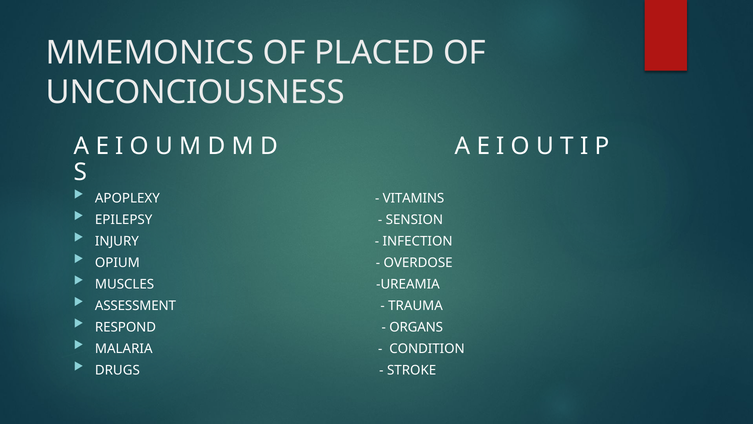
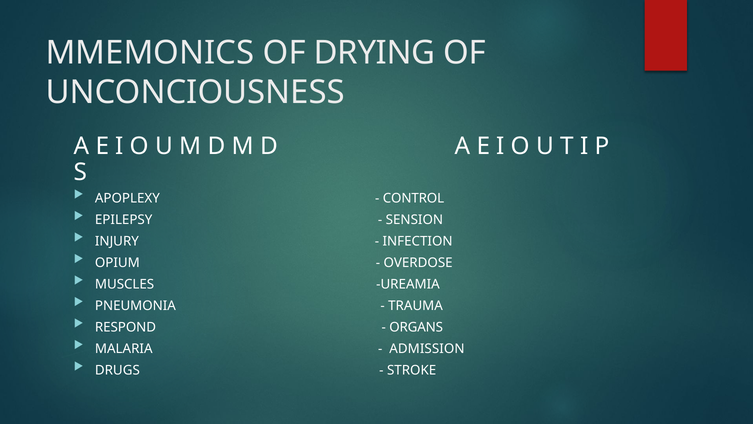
PLACED: PLACED -> DRYING
VITAMINS: VITAMINS -> CONTROL
ASSESSMENT: ASSESSMENT -> PNEUMONIA
CONDITION: CONDITION -> ADMISSION
